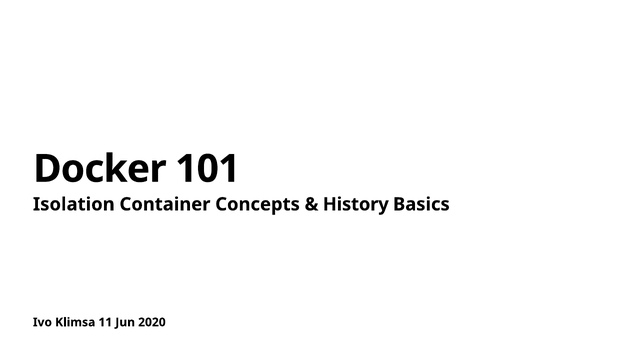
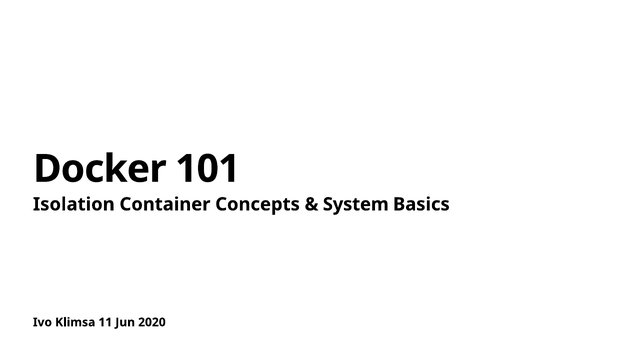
History: History -> System
